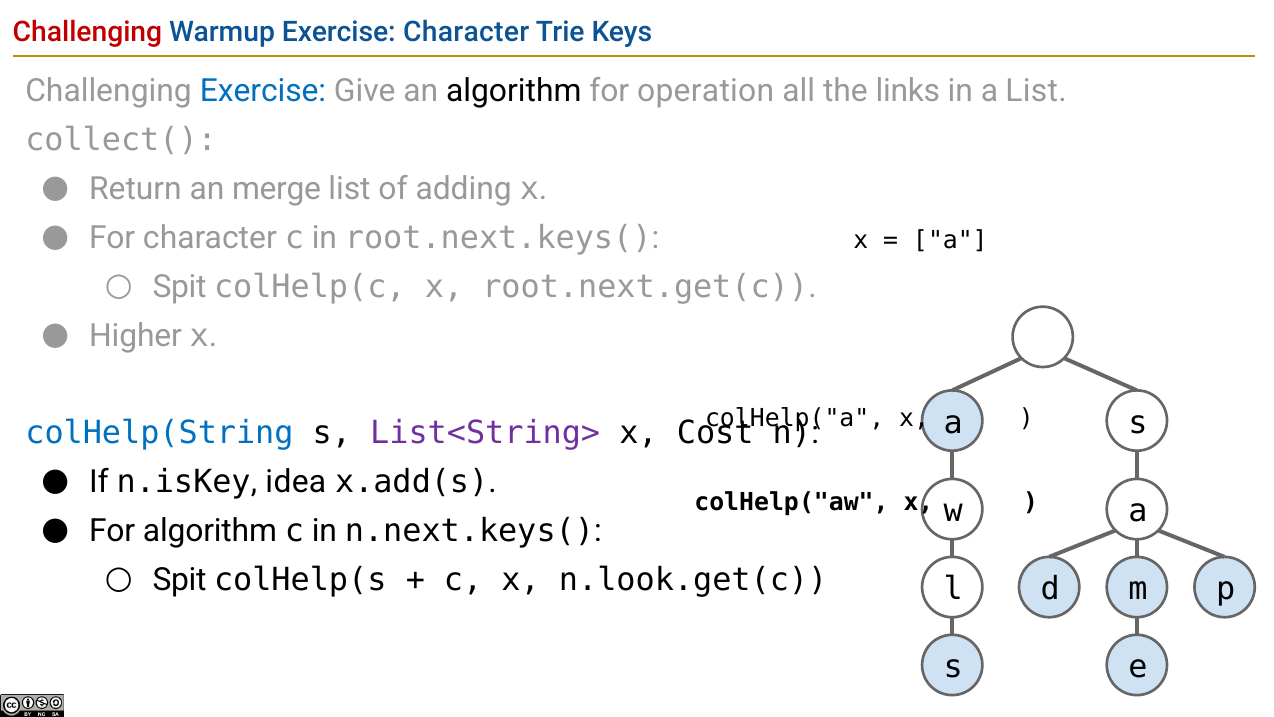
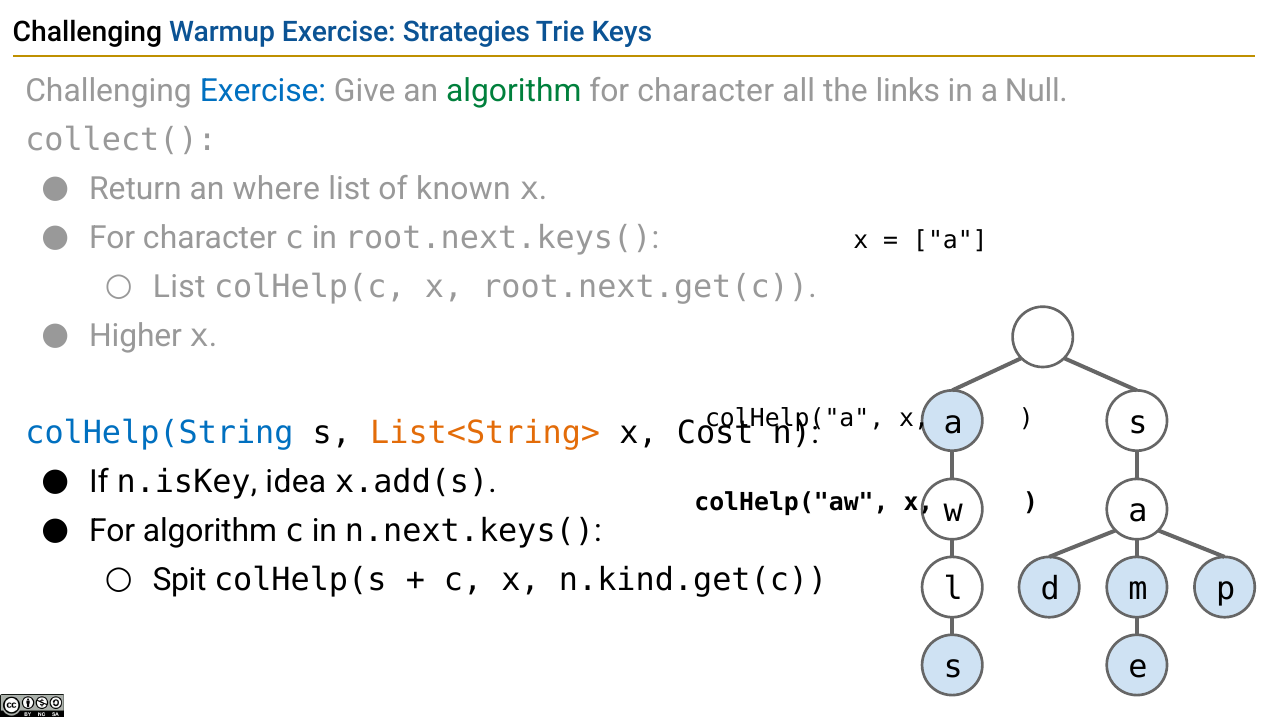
Challenging at (87, 32) colour: red -> black
Exercise Character: Character -> Strategies
algorithm at (514, 91) colour: black -> green
operation at (706, 91): operation -> character
a List: List -> Null
merge: merge -> where
adding: adding -> known
Spit at (180, 287): Spit -> List
List<String> colour: purple -> orange
n.look.get(c: n.look.get(c -> n.kind.get(c
